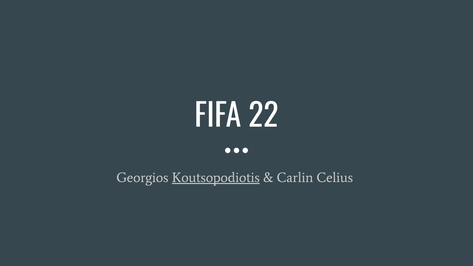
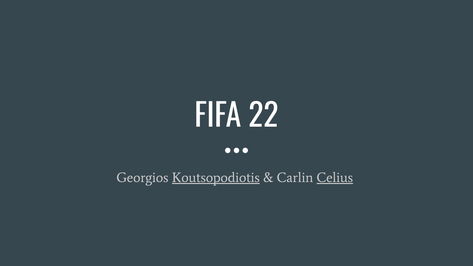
Celius underline: none -> present
